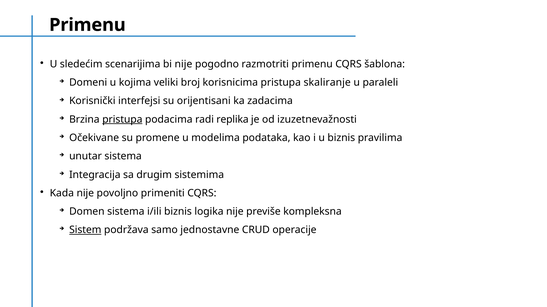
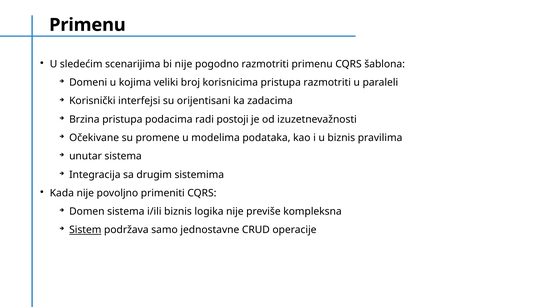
pristupa skaliranje: skaliranje -> razmotriti
pristupa at (122, 120) underline: present -> none
replika: replika -> postoji
